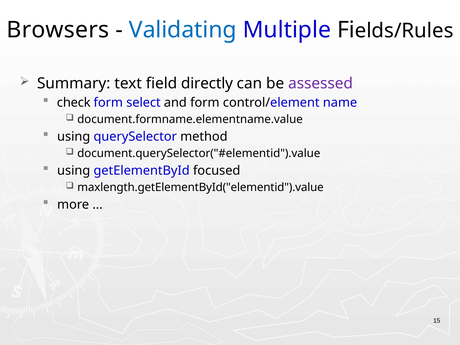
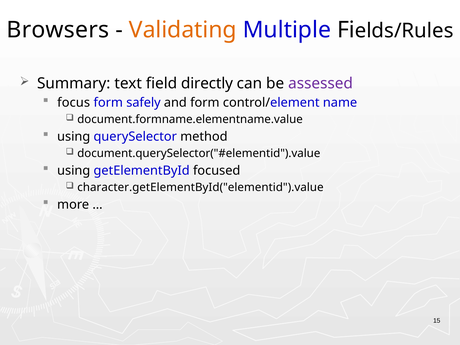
Validating colour: blue -> orange
check: check -> focus
select: select -> safely
maxlength.getElementById("elementid").value: maxlength.getElementById("elementid").value -> character.getElementById("elementid").value
